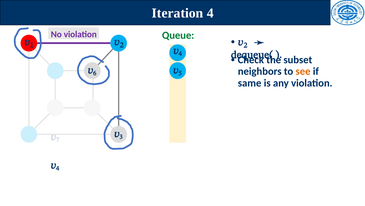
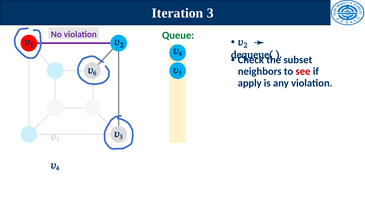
Iteration 4: 4 -> 3
see colour: orange -> red
same: same -> apply
